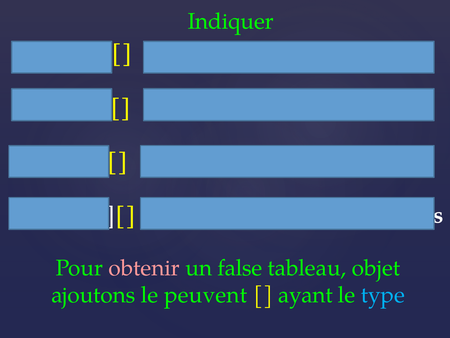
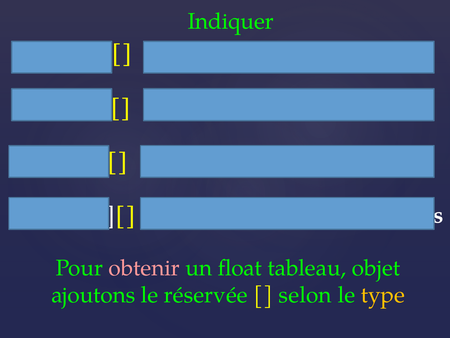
false: false -> float
peuvent: peuvent -> réservée
ayant: ayant -> selon
type colour: light blue -> yellow
